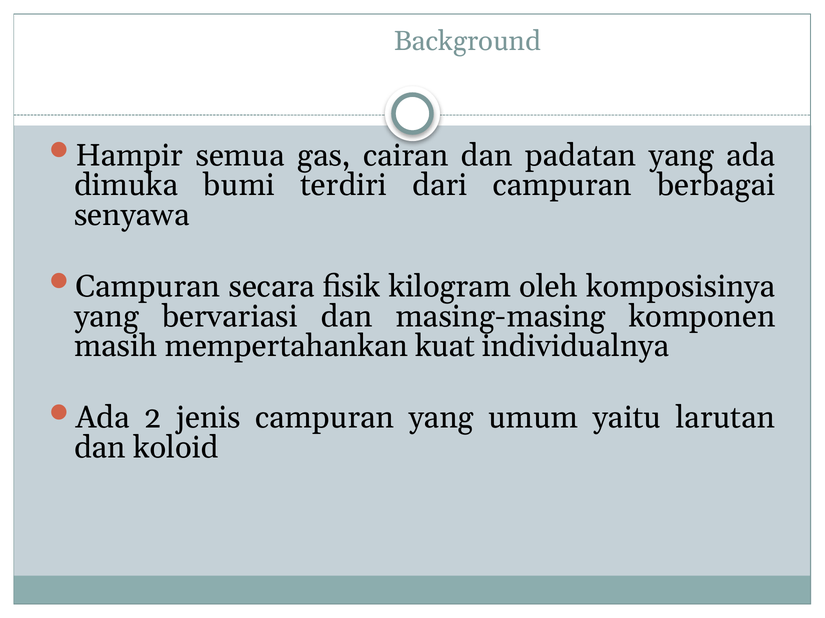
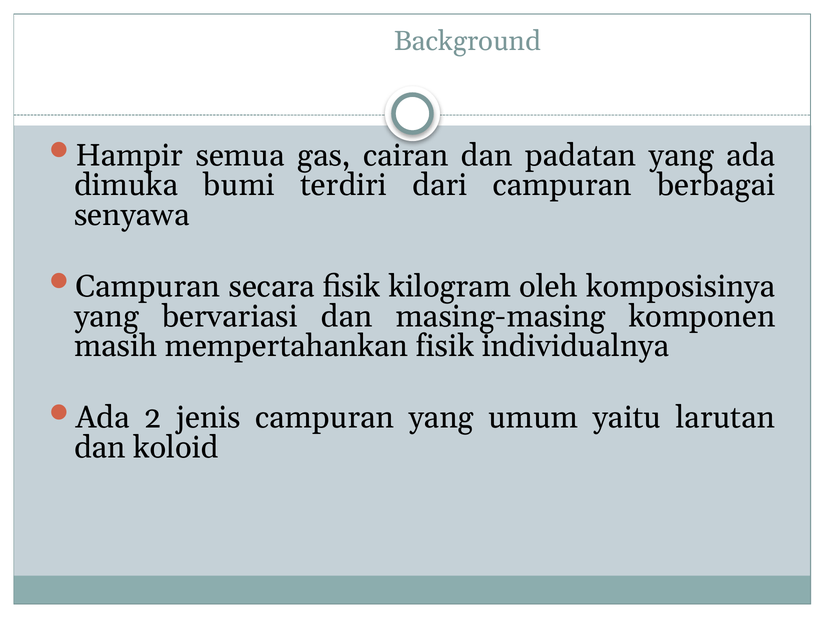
mempertahankan kuat: kuat -> fisik
